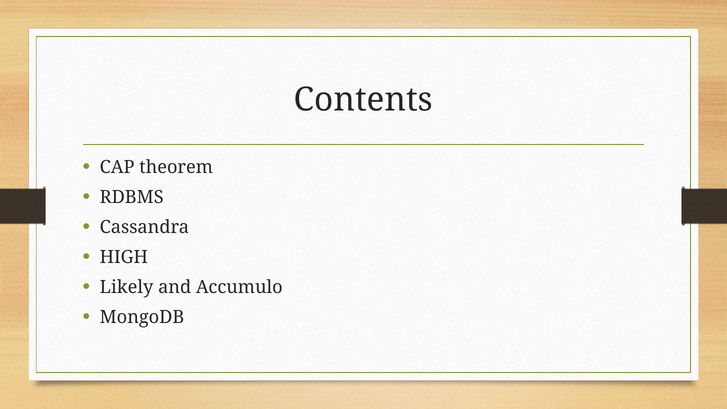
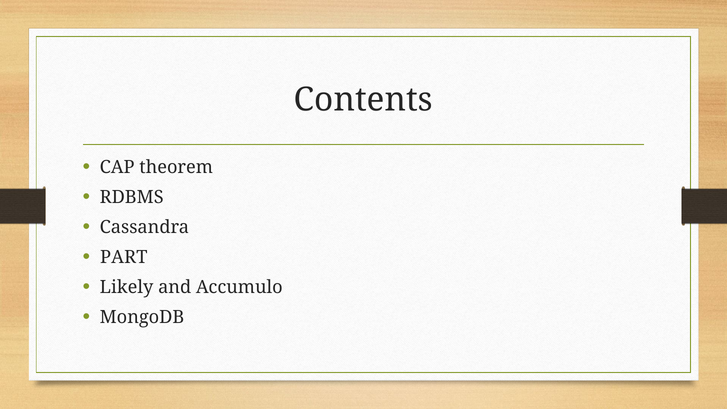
HIGH: HIGH -> PART
